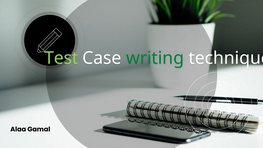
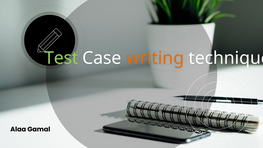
writing colour: green -> orange
